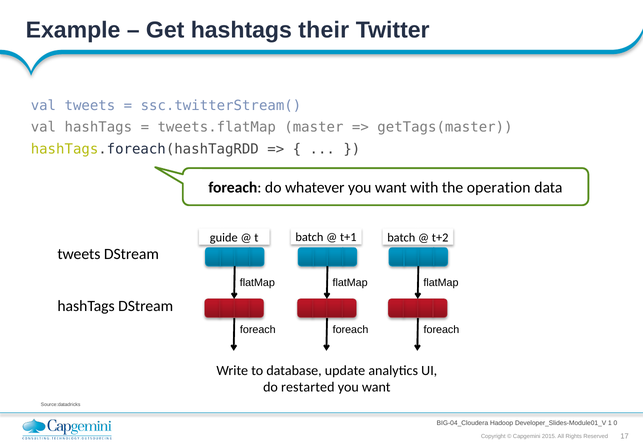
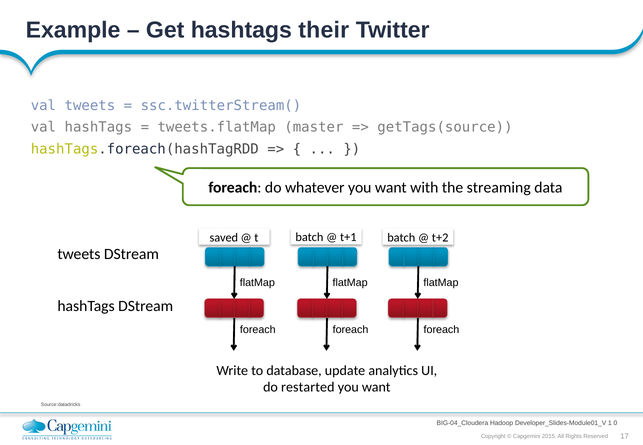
getTags(master: getTags(master -> getTags(source
operation: operation -> streaming
guide: guide -> saved
